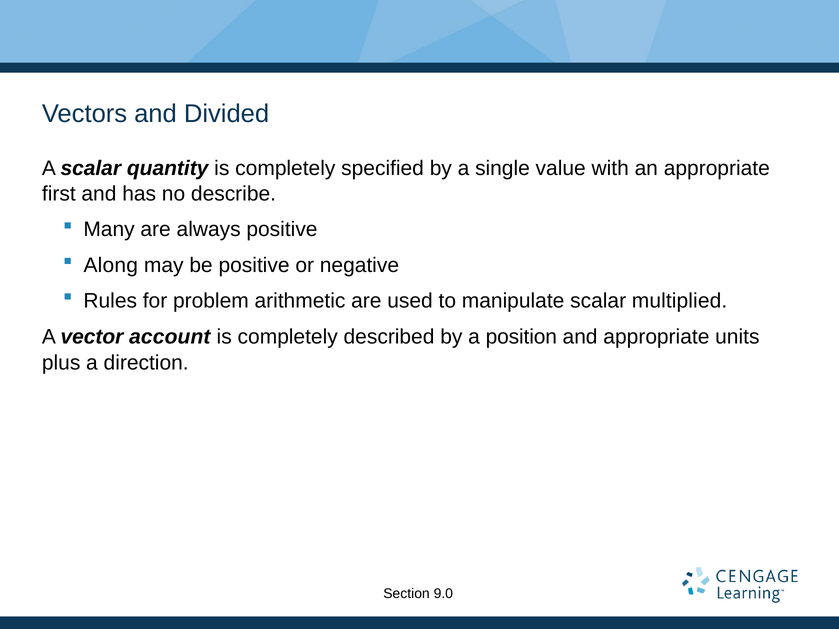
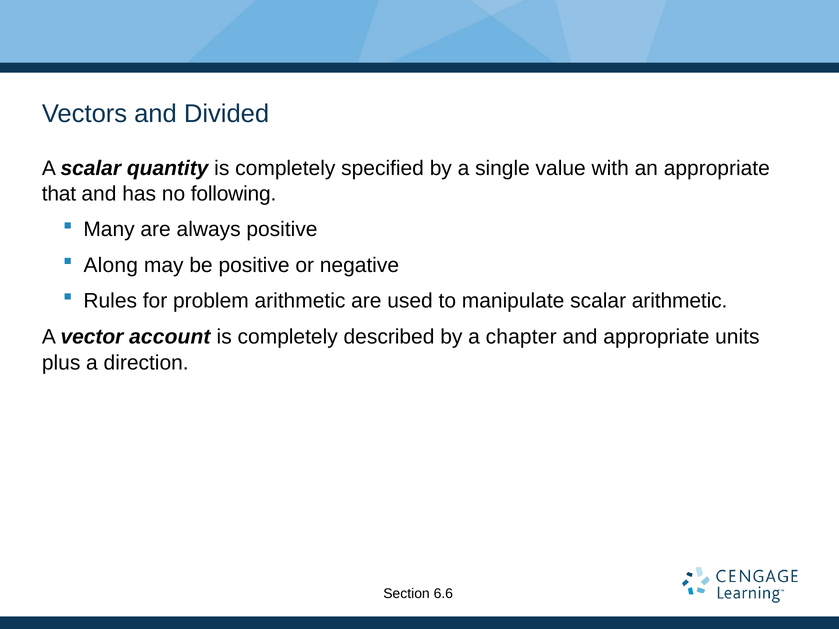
first: first -> that
describe: describe -> following
scalar multiplied: multiplied -> arithmetic
position: position -> chapter
9.0: 9.0 -> 6.6
